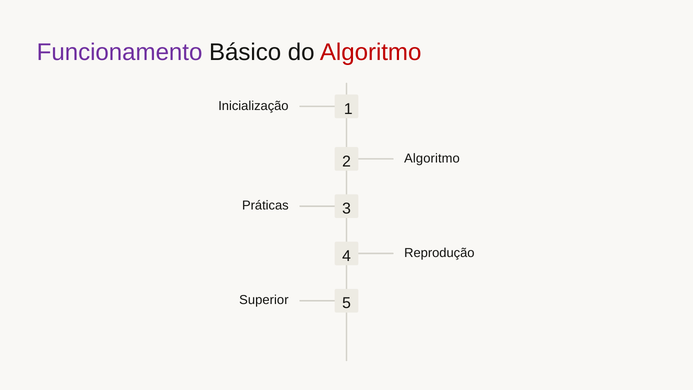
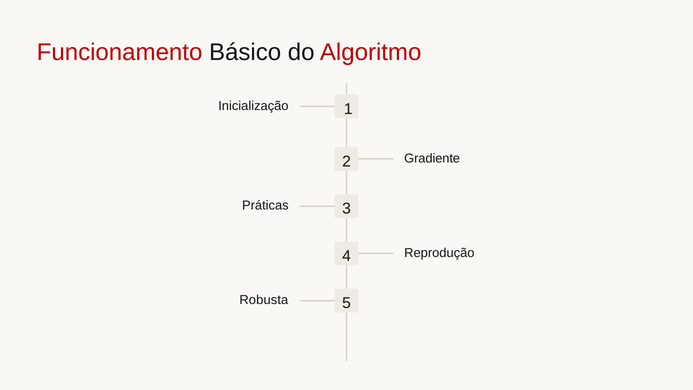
Funcionamento colour: purple -> red
2 Algoritmo: Algoritmo -> Gradiente
Superior: Superior -> Robusta
